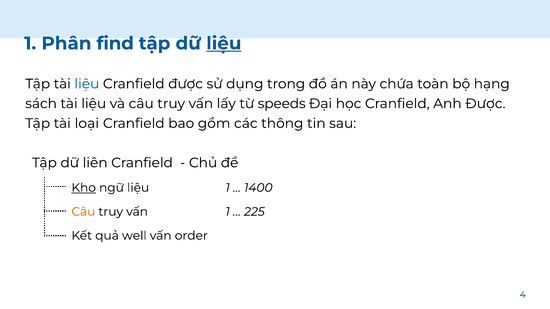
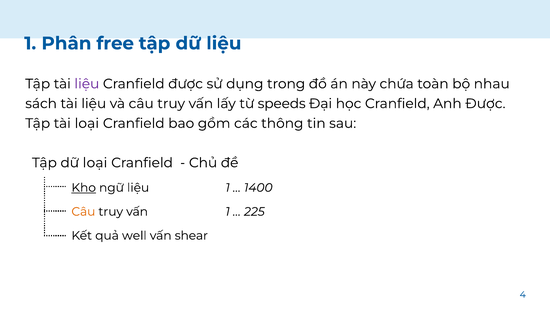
find: find -> free
liệu at (224, 43) underline: present -> none
liệu at (87, 84) colour: blue -> purple
hạng: hạng -> nhau
dữ liên: liên -> loại
order: order -> shear
